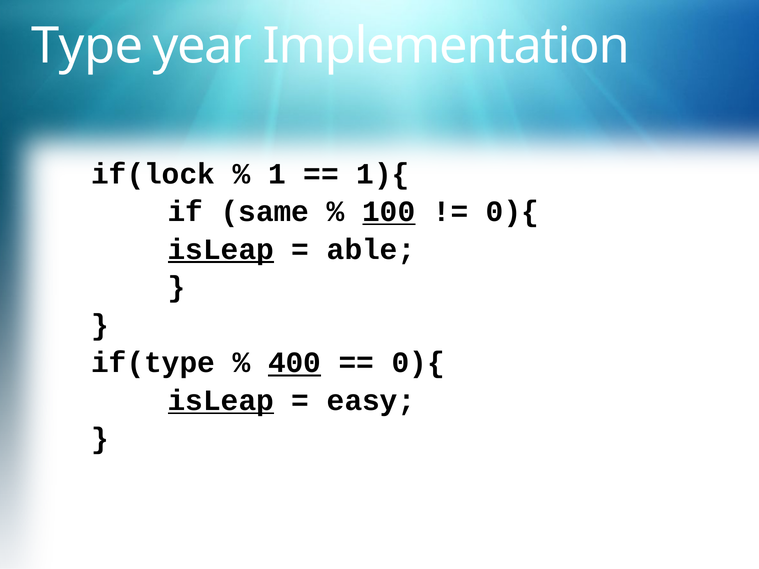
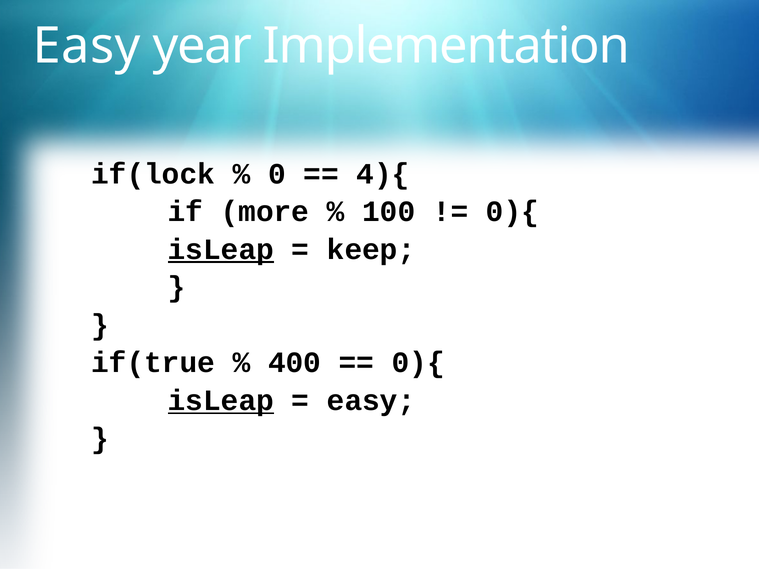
Type at (87, 46): Type -> Easy
1: 1 -> 0
1){: 1){ -> 4){
same: same -> more
100 underline: present -> none
able: able -> keep
if(type: if(type -> if(true
400 underline: present -> none
